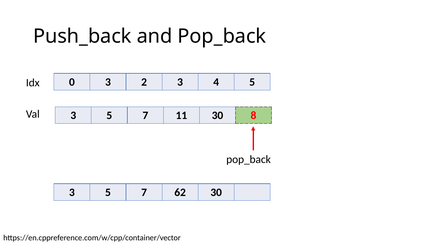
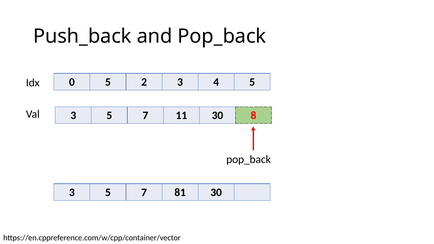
0 3: 3 -> 5
62: 62 -> 81
